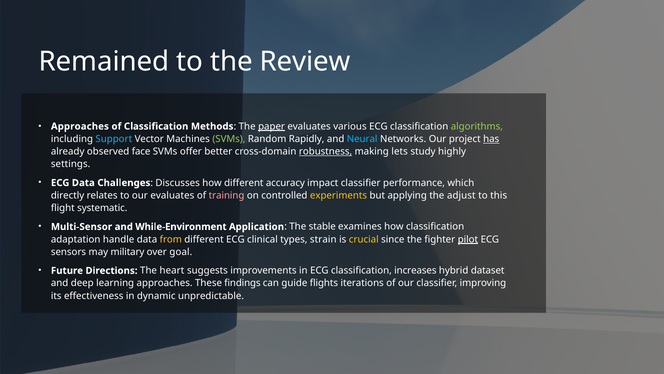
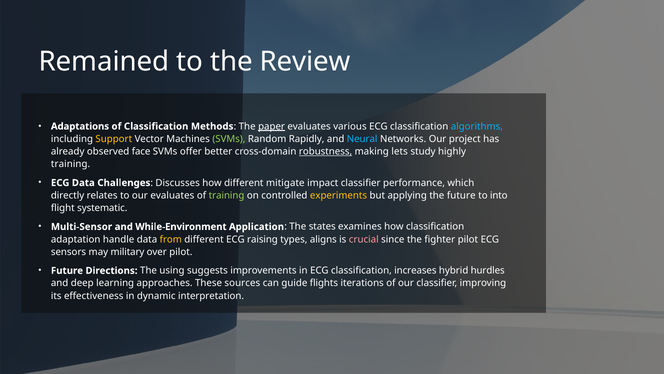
Approaches at (80, 126): Approaches -> Adaptations
algorithms colour: light green -> light blue
Support colour: light blue -> yellow
has underline: present -> none
settings at (71, 164): settings -> training
accuracy: accuracy -> mitigate
training at (227, 195) colour: pink -> light green
the adjust: adjust -> future
this: this -> into
stable: stable -> states
clinical: clinical -> raising
strain: strain -> aligns
crucial colour: yellow -> pink
pilot at (468, 239) underline: present -> none
over goal: goal -> pilot
heart: heart -> using
dataset: dataset -> hurdles
findings: findings -> sources
unpredictable: unpredictable -> interpretation
